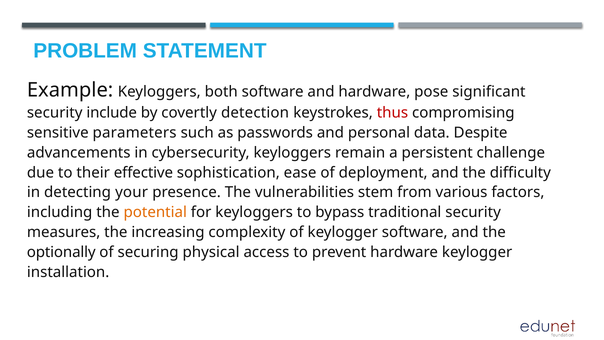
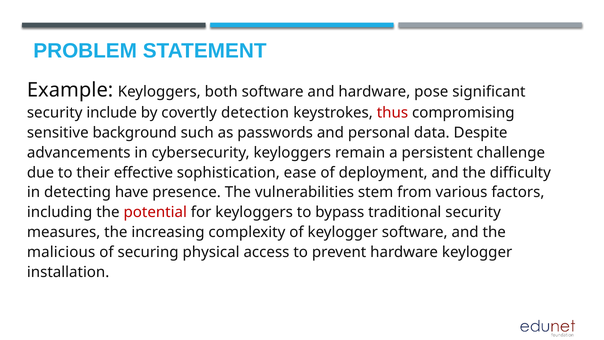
parameters: parameters -> background
your: your -> have
potential colour: orange -> red
optionally: optionally -> malicious
